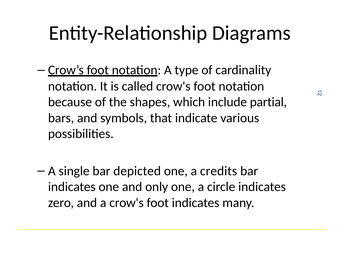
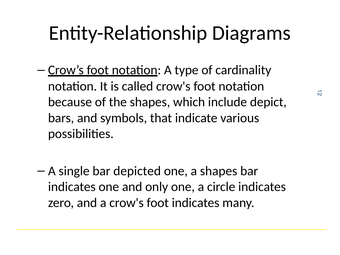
partial: partial -> depict
a credits: credits -> shapes
